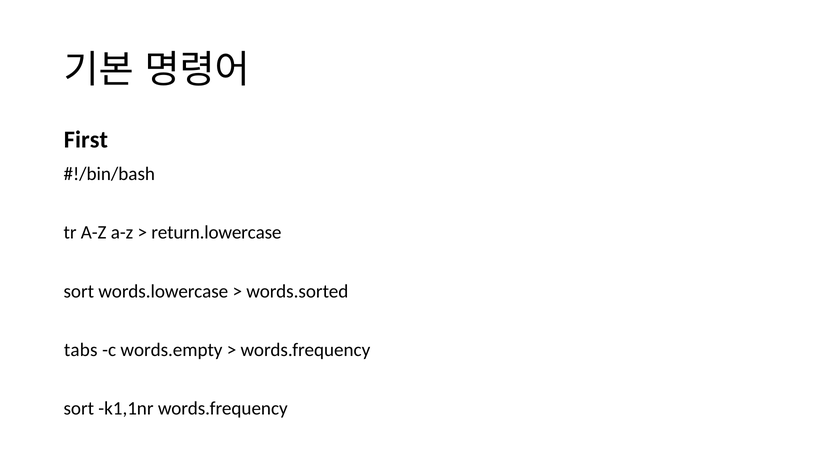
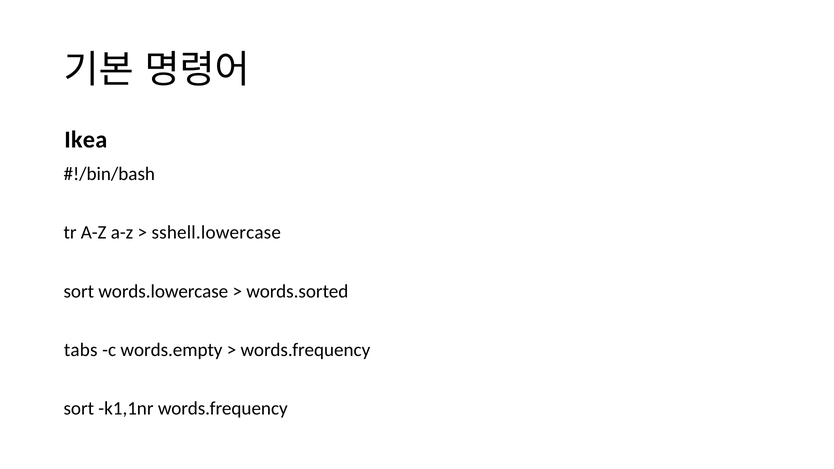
First: First -> Ikea
return.lowercase: return.lowercase -> sshell.lowercase
